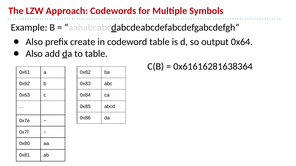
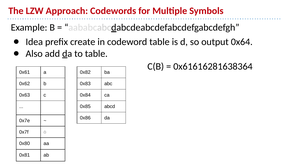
Also at (34, 42): Also -> Idea
